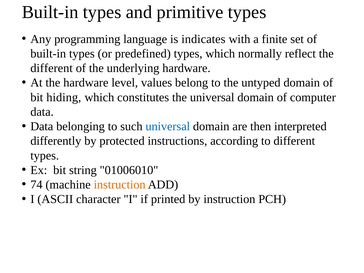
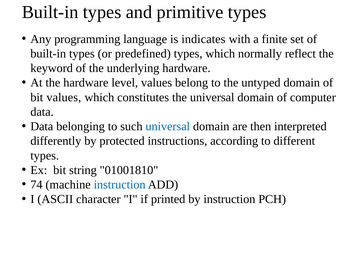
different at (52, 68): different -> keyword
bit hiding: hiding -> values
01006010: 01006010 -> 01001810
instruction at (120, 185) colour: orange -> blue
